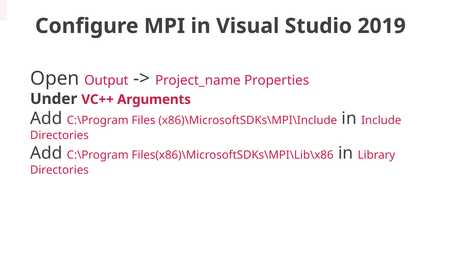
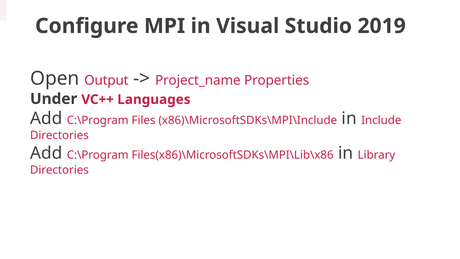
Arguments: Arguments -> Languages
